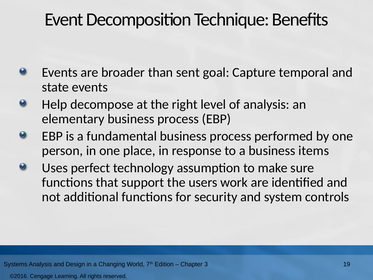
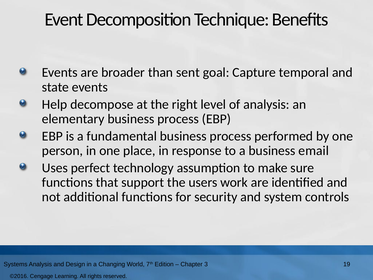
items: items -> email
